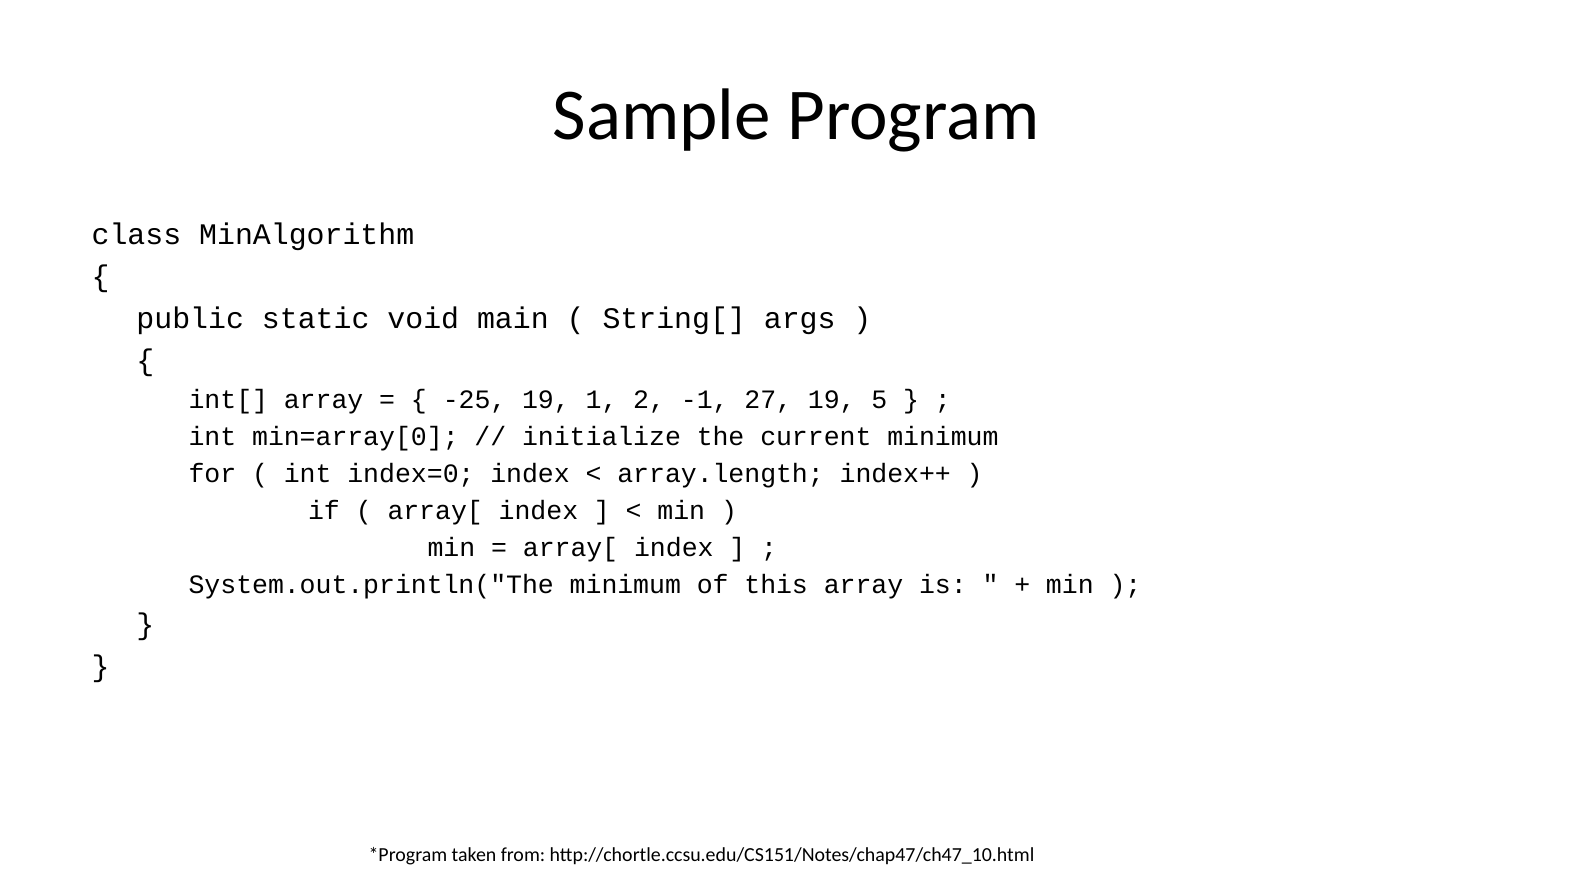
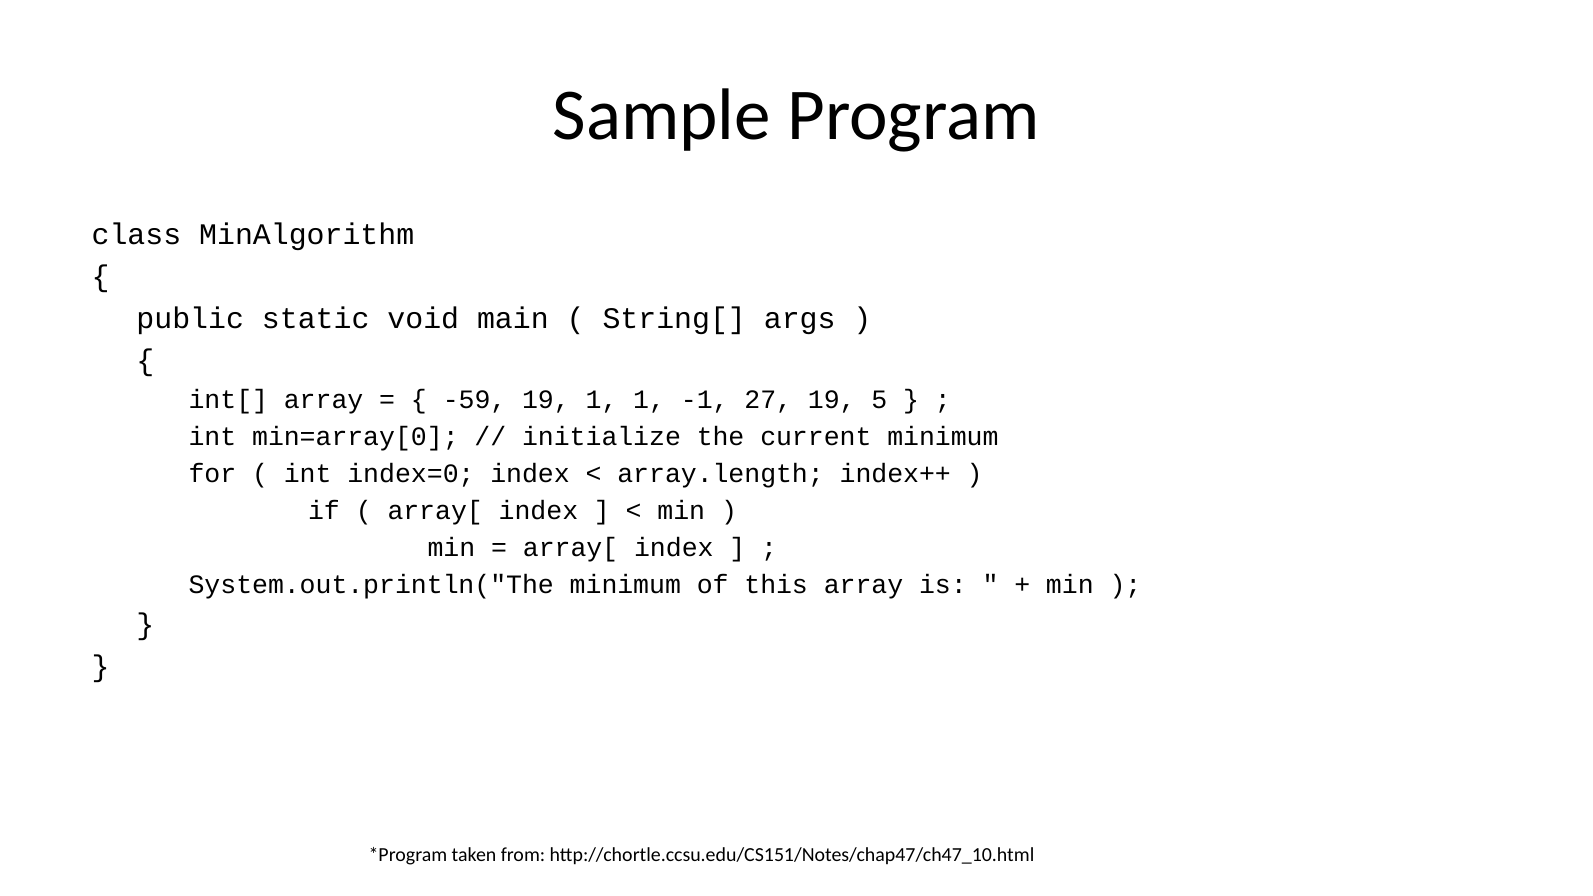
-25: -25 -> -59
1 2: 2 -> 1
